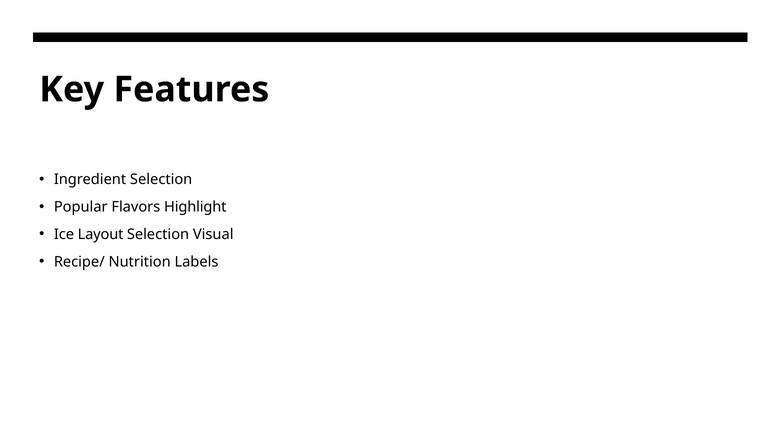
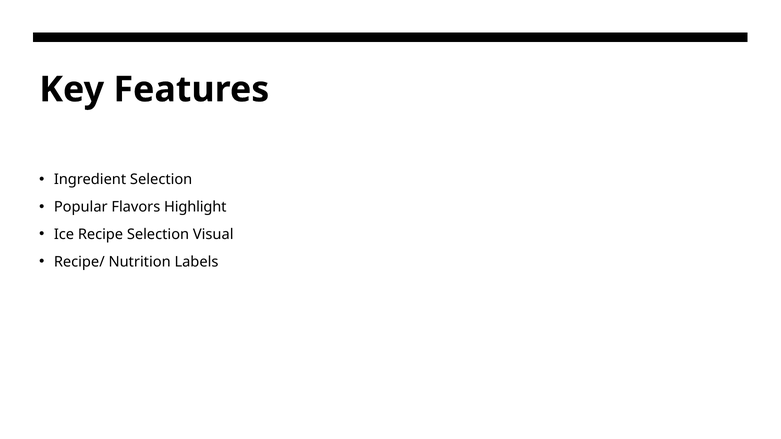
Layout: Layout -> Recipe
